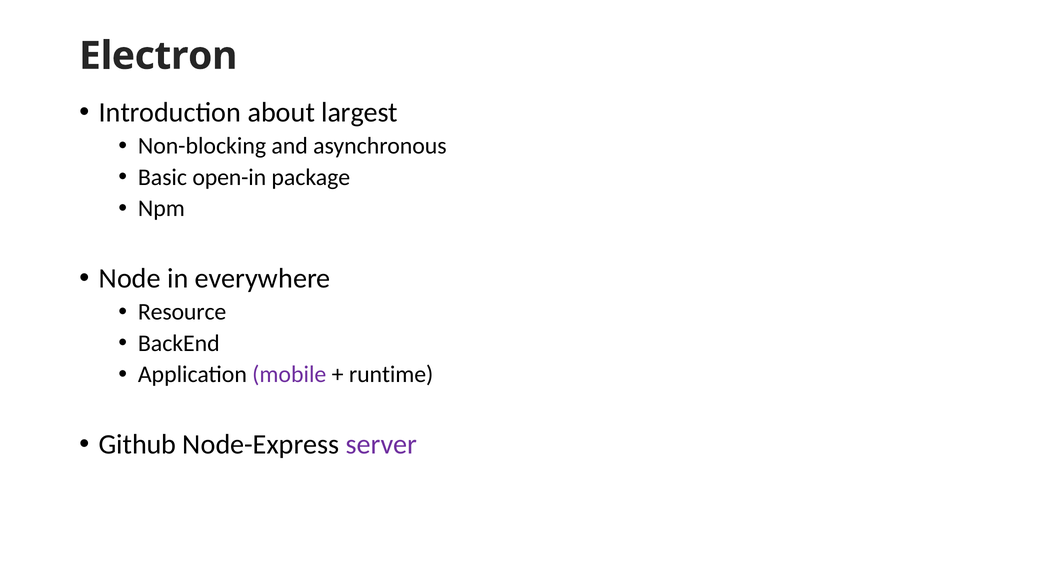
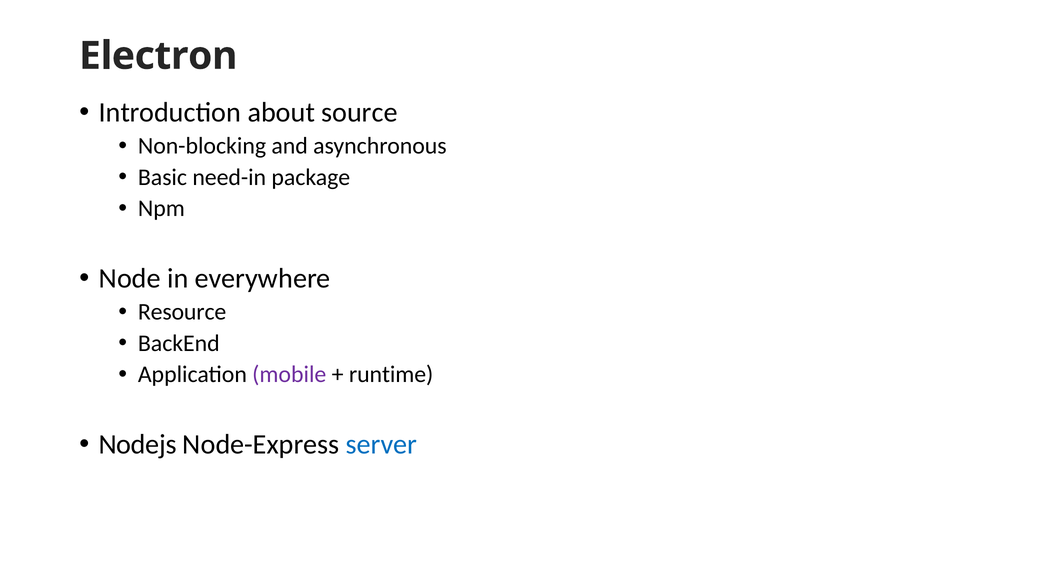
largest: largest -> source
open-in: open-in -> need-in
Github: Github -> Nodejs
server colour: purple -> blue
